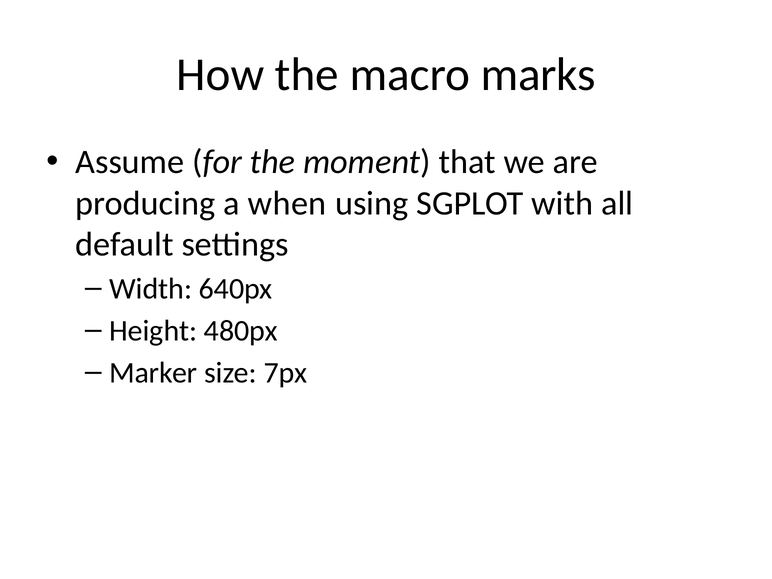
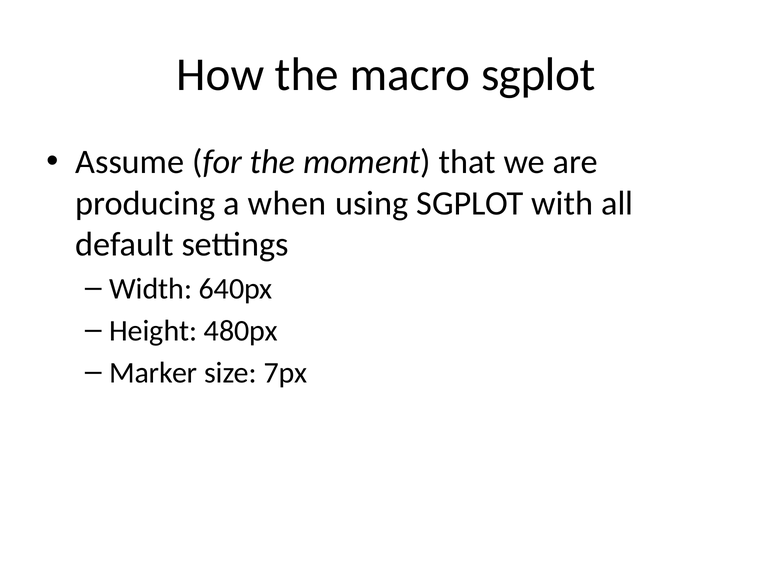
macro marks: marks -> sgplot
